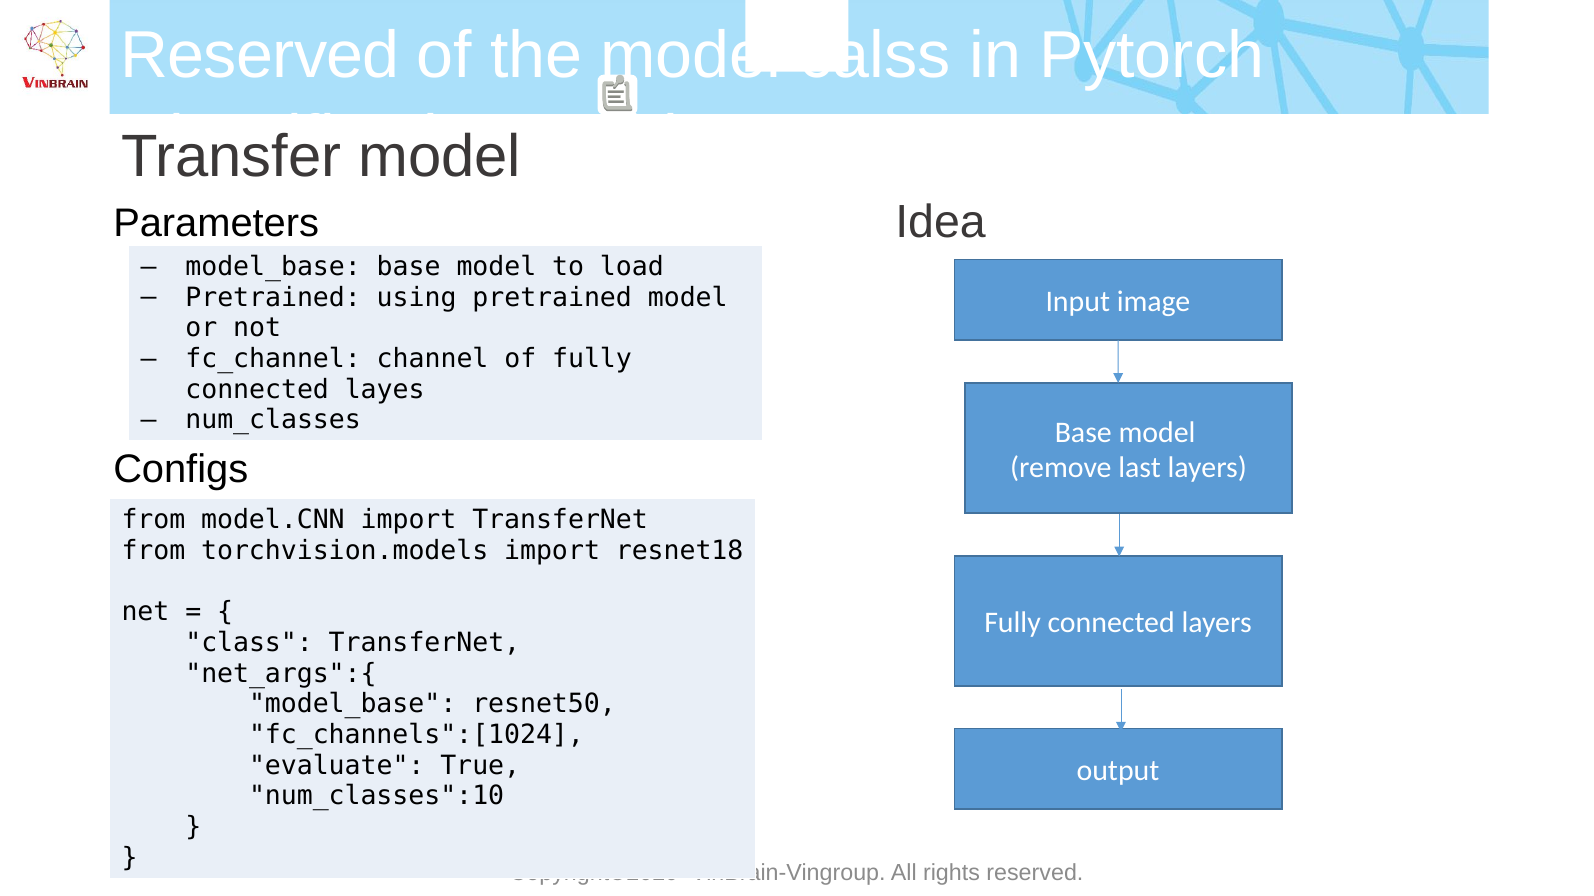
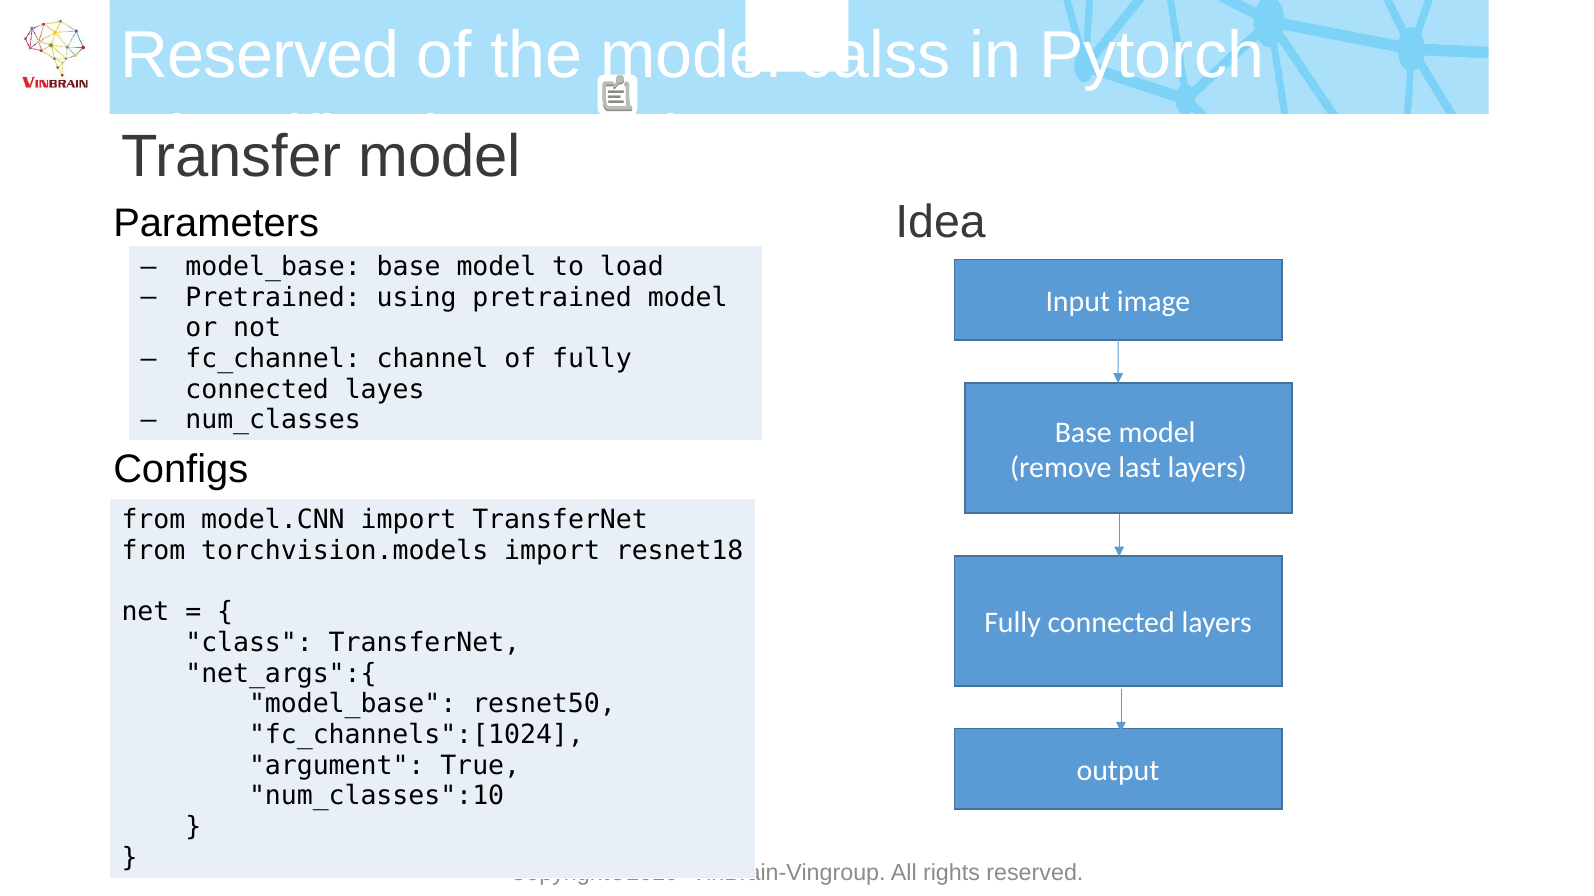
evaluate: evaluate -> argument
